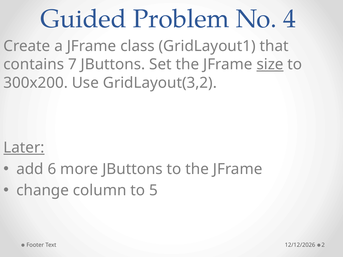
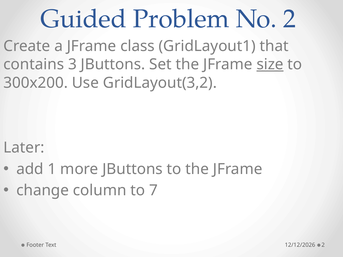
No 4: 4 -> 2
7: 7 -> 3
Later underline: present -> none
6: 6 -> 1
5: 5 -> 7
